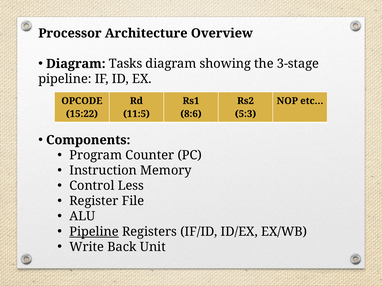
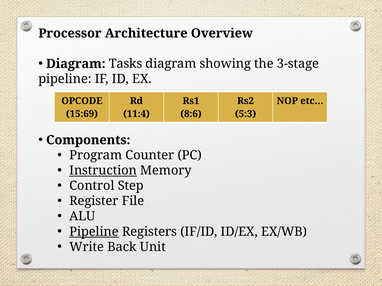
15:22: 15:22 -> 15:69
11:5: 11:5 -> 11:4
Instruction underline: none -> present
Less: Less -> Step
